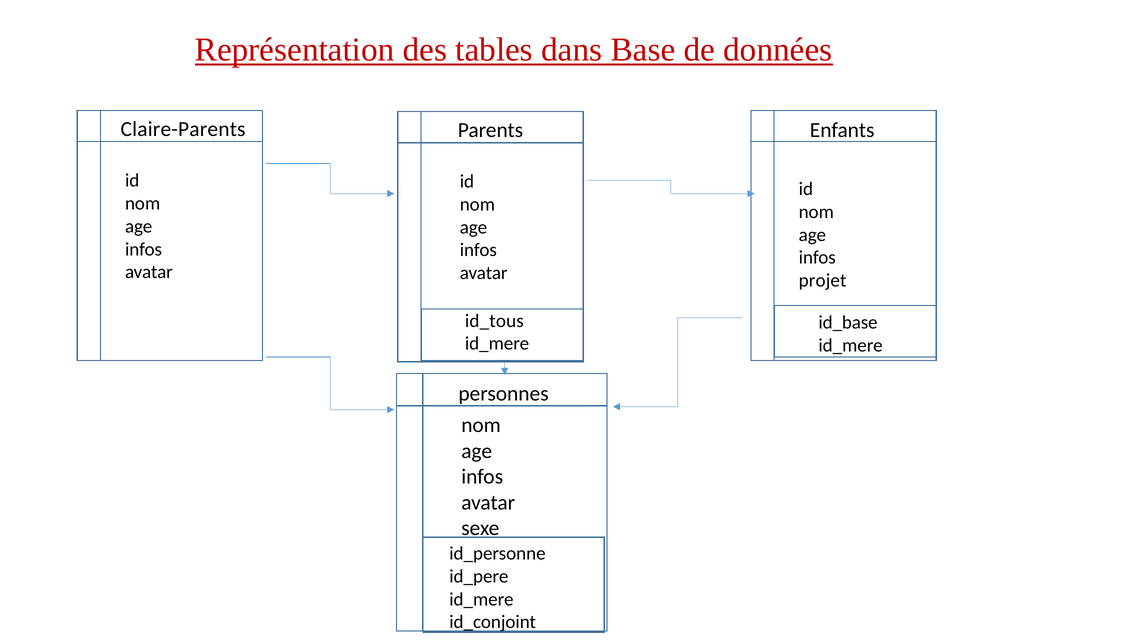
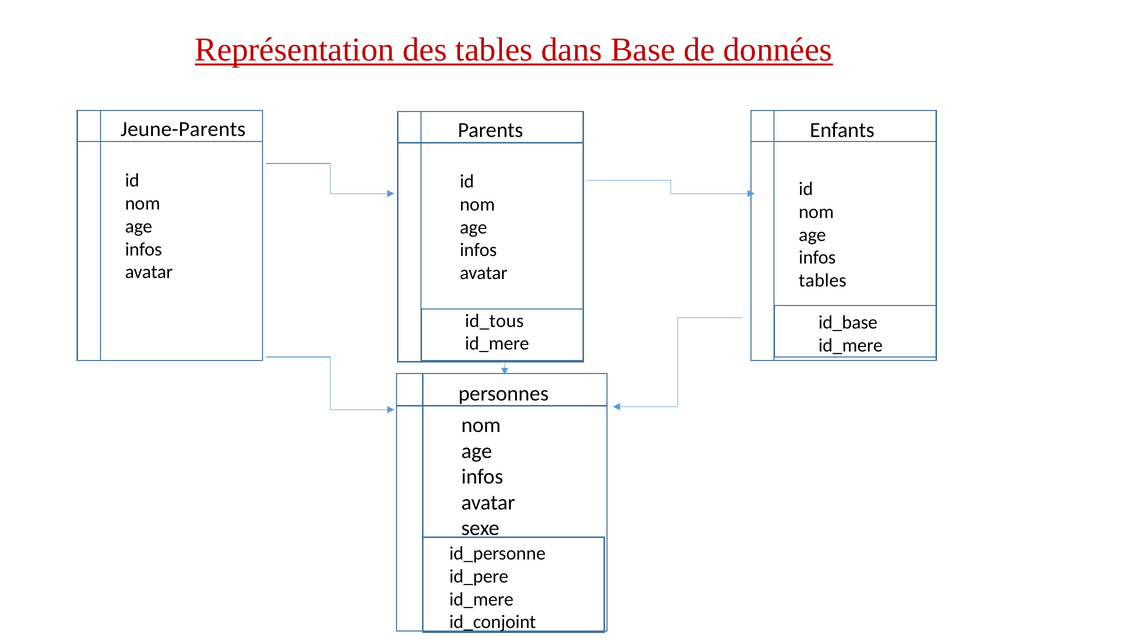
Claire-Parents: Claire-Parents -> Jeune-Parents
projet at (823, 280): projet -> tables
